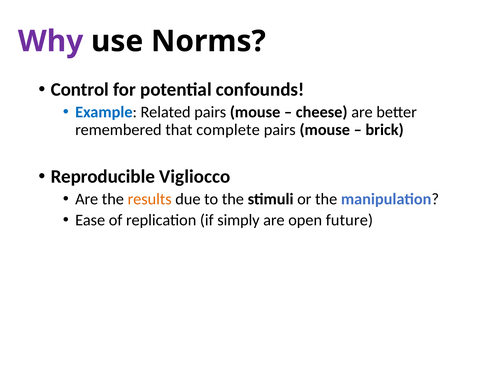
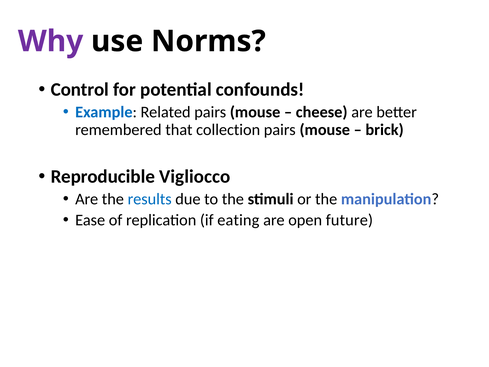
complete: complete -> collection
results colour: orange -> blue
simply: simply -> eating
